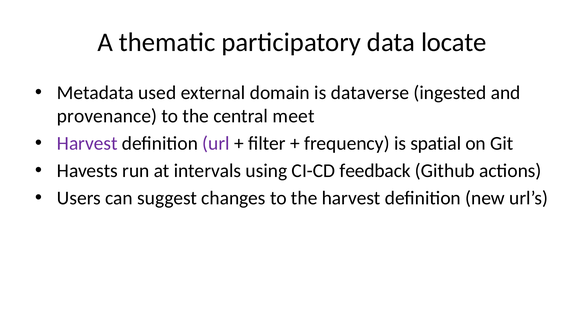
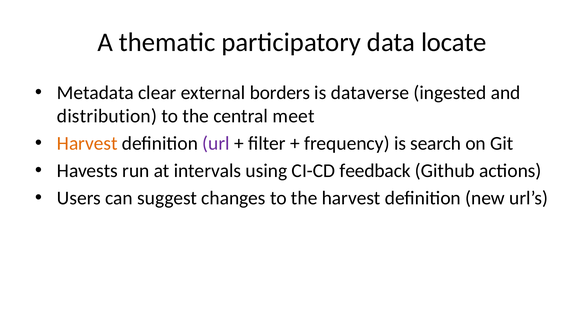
used: used -> clear
domain: domain -> borders
provenance: provenance -> distribution
Harvest at (87, 143) colour: purple -> orange
spatial: spatial -> search
